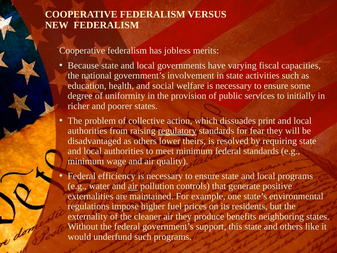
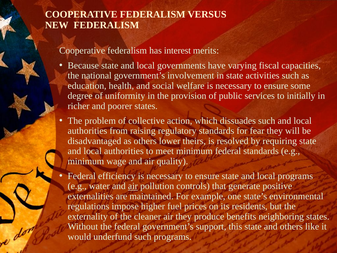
jobless: jobless -> interest
dissuades print: print -> such
regulatory underline: present -> none
